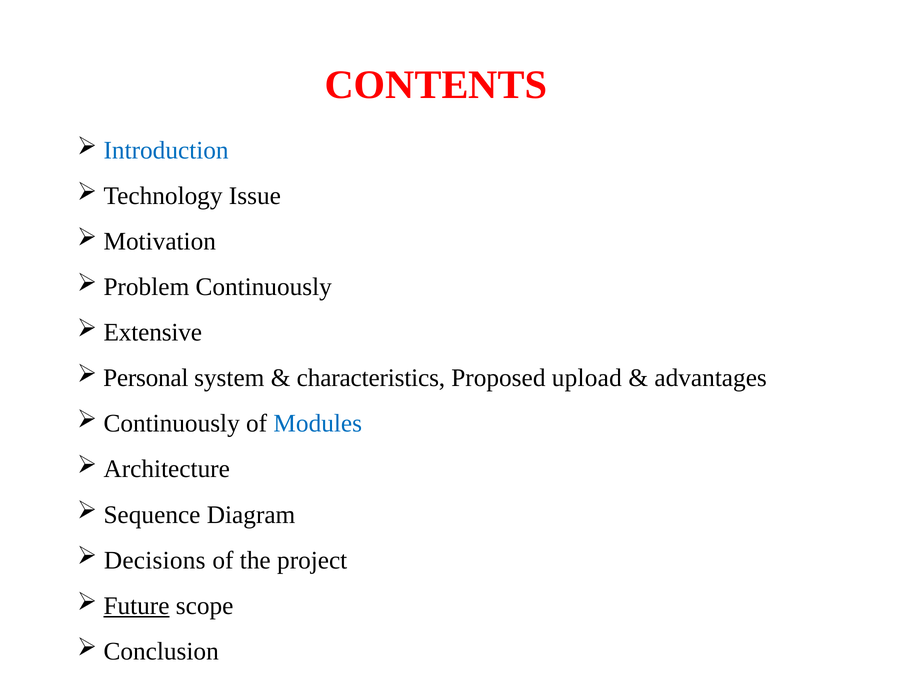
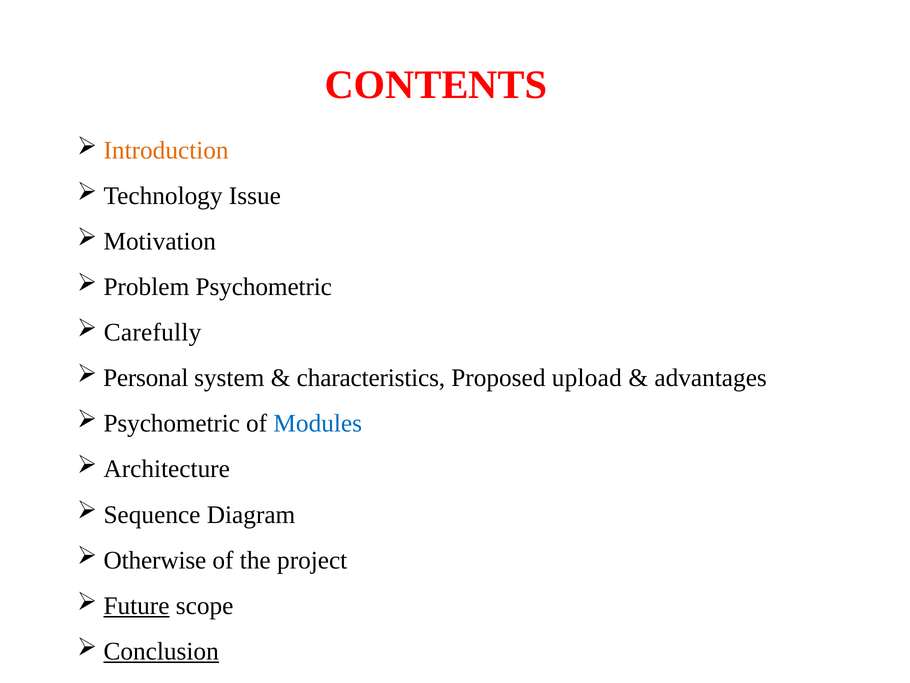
Introduction colour: blue -> orange
Problem Continuously: Continuously -> Psychometric
Extensive: Extensive -> Carefully
Continuously at (172, 423): Continuously -> Psychometric
Decisions: Decisions -> Otherwise
Conclusion underline: none -> present
